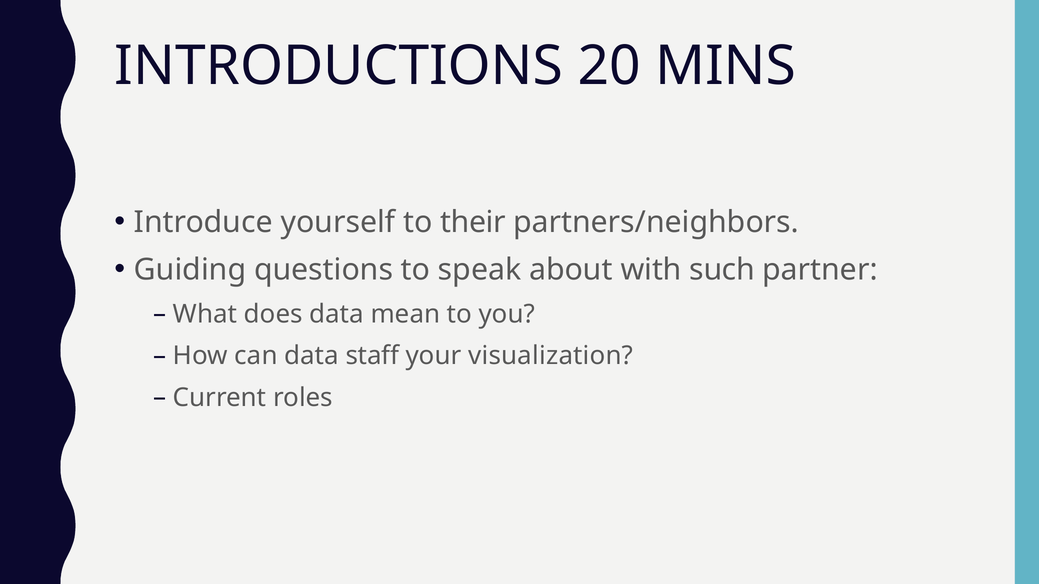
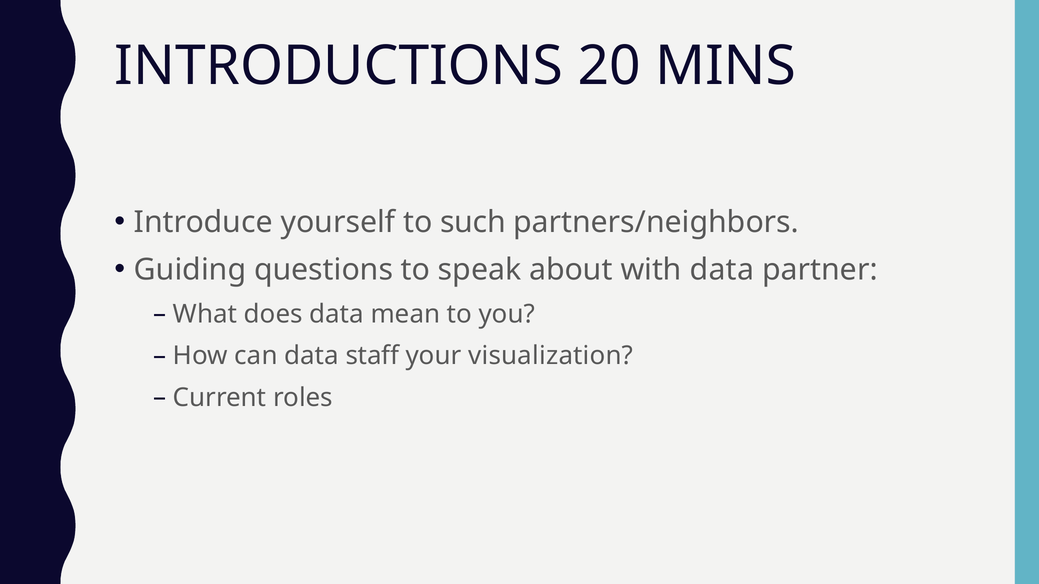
their: their -> such
with such: such -> data
